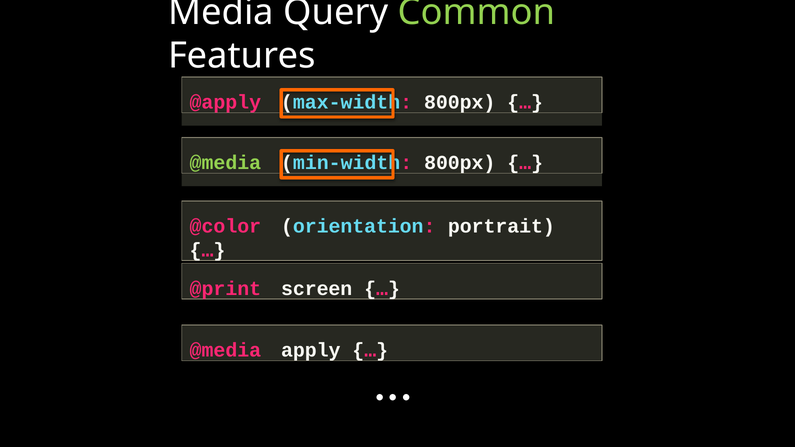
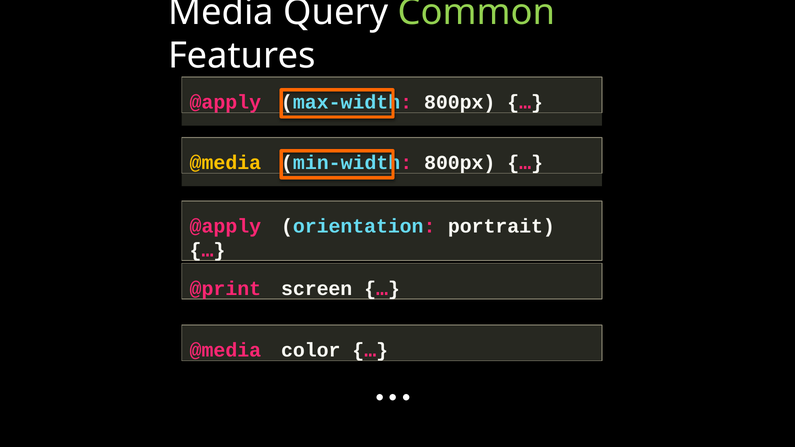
@media at (225, 163) colour: light green -> yellow
@color at (225, 226): @color -> @apply
apply: apply -> color
